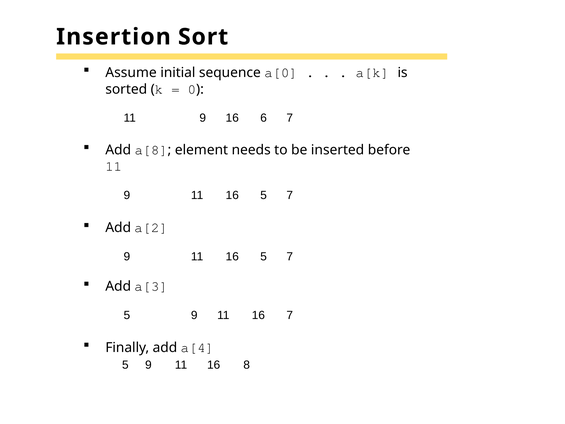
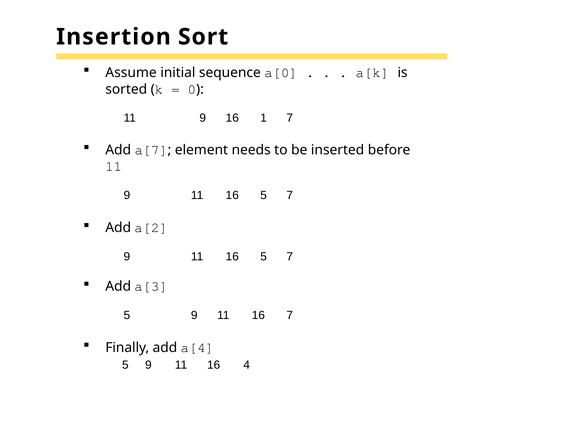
6: 6 -> 1
a[8: a[8 -> a[7
8: 8 -> 4
